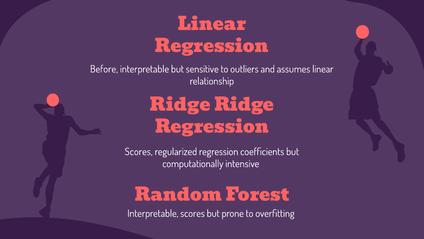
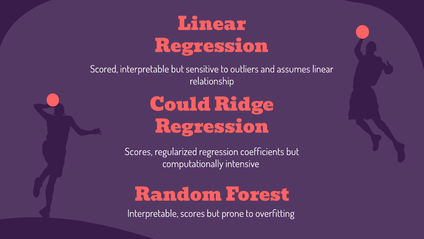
Before: Before -> Scored
Ridge at (180, 105): Ridge -> Could
